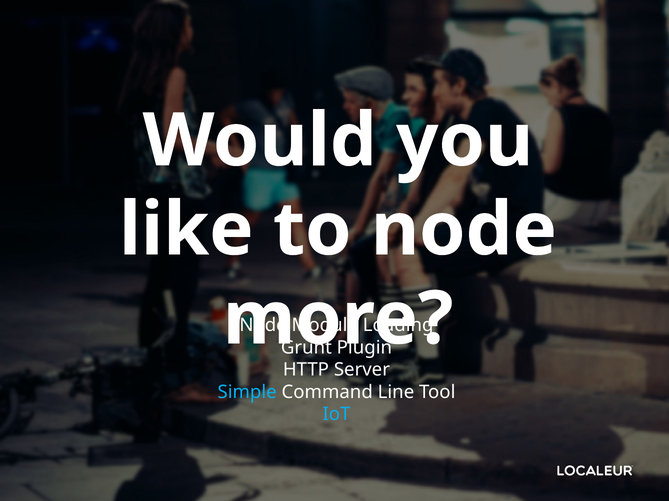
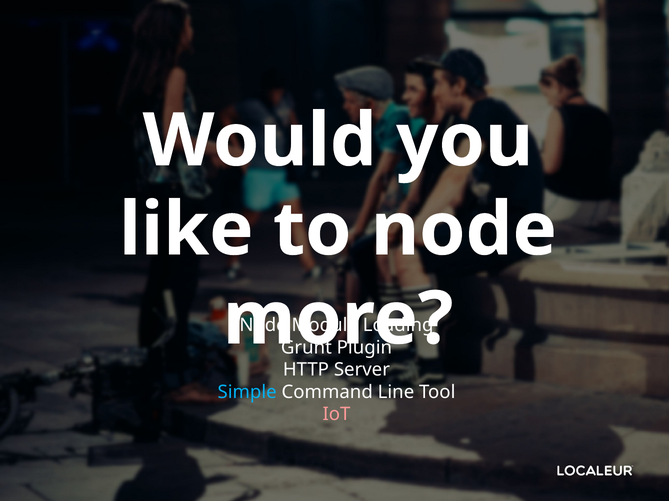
IoT colour: light blue -> pink
